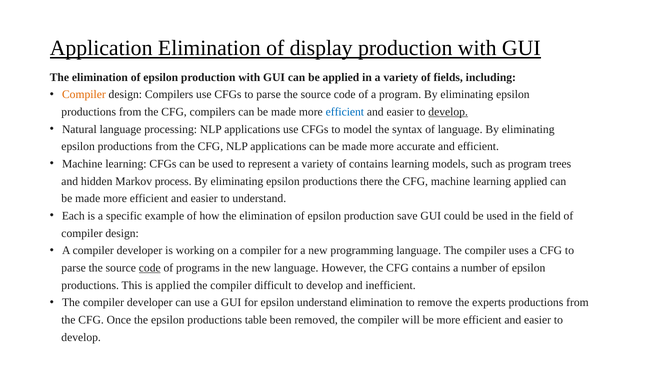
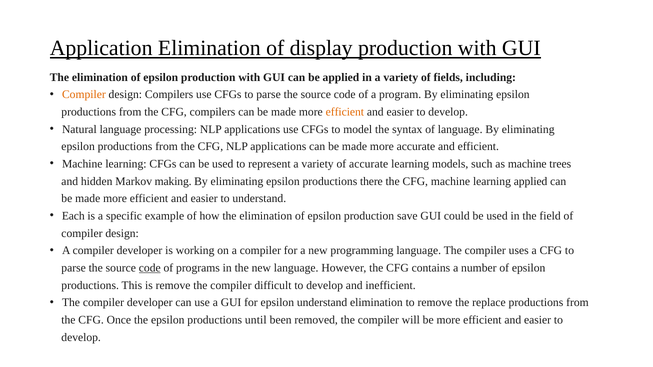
efficient at (345, 112) colour: blue -> orange
develop at (448, 112) underline: present -> none
of contains: contains -> accurate
as program: program -> machine
process: process -> making
is applied: applied -> remove
experts: experts -> replace
table: table -> until
